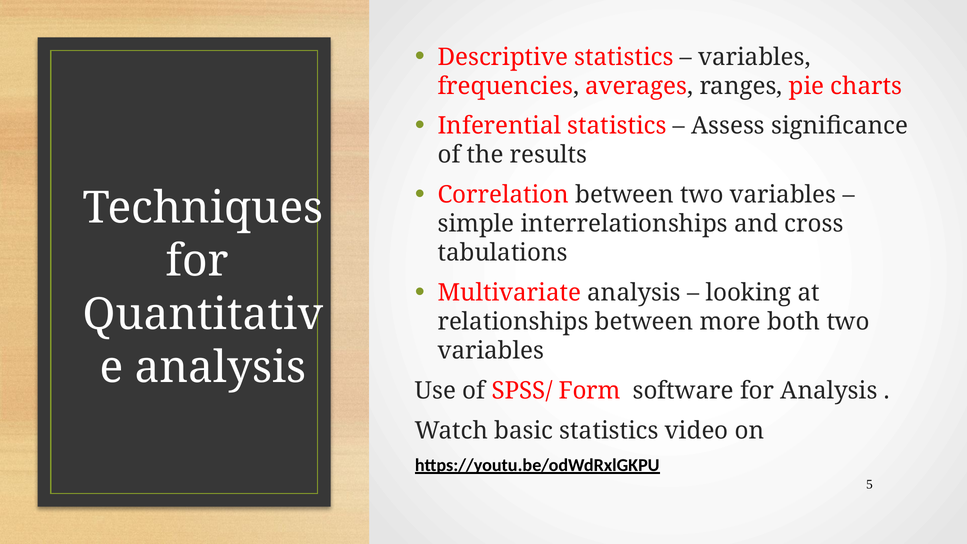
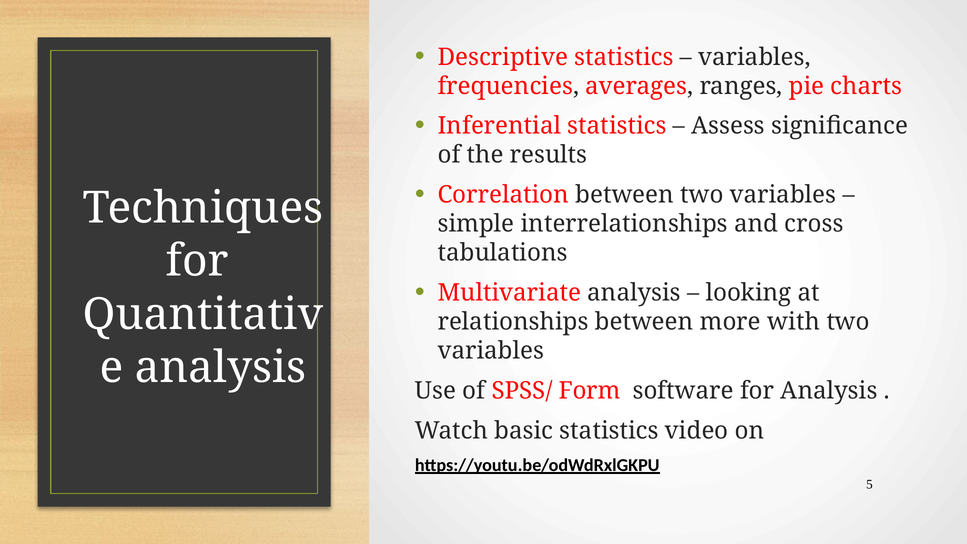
both: both -> with
